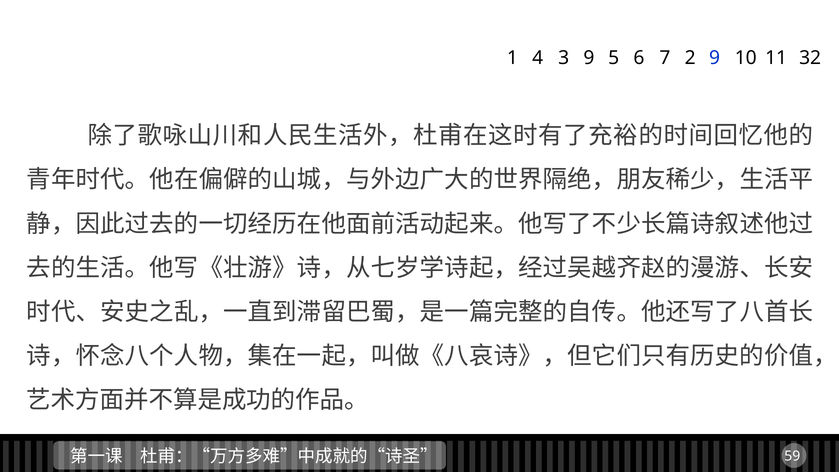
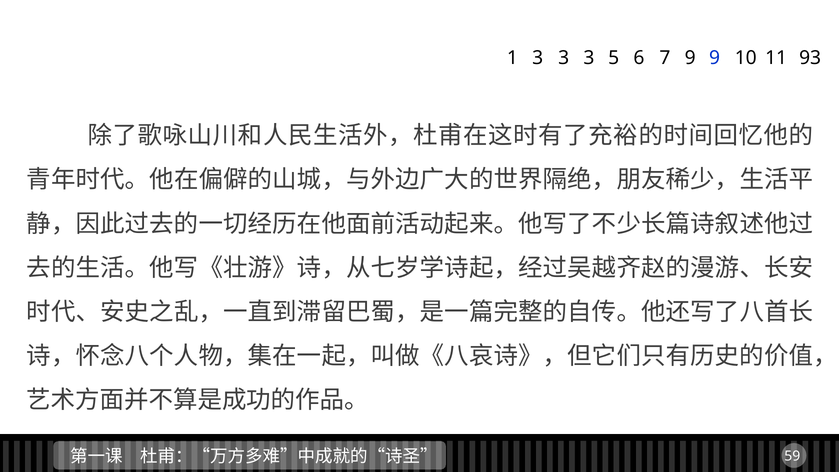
1 4: 4 -> 3
9 at (589, 58): 9 -> 3
7 2: 2 -> 9
32: 32 -> 93
